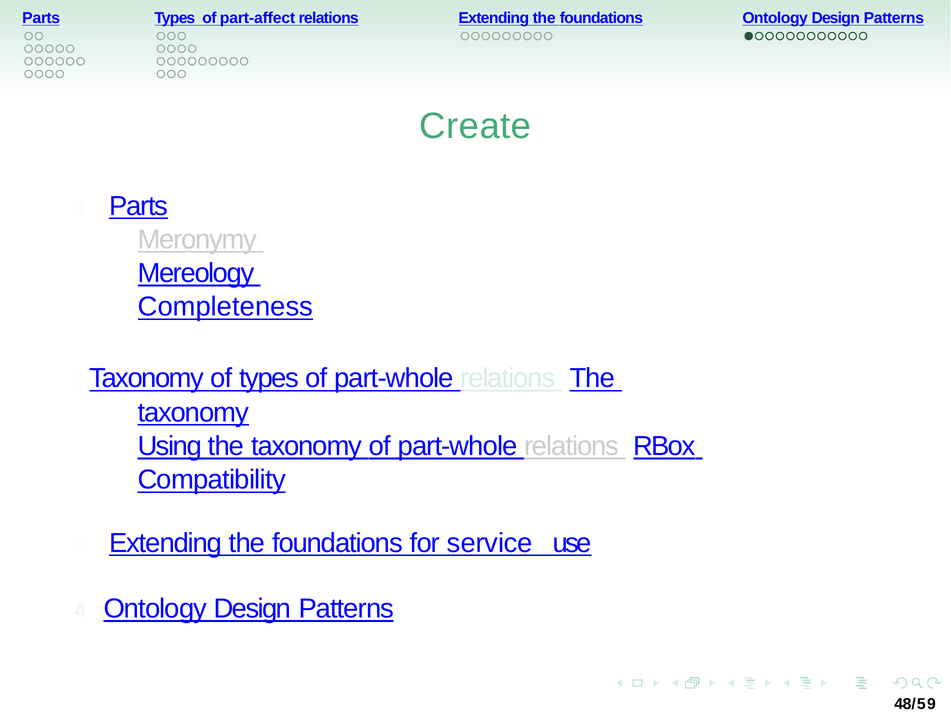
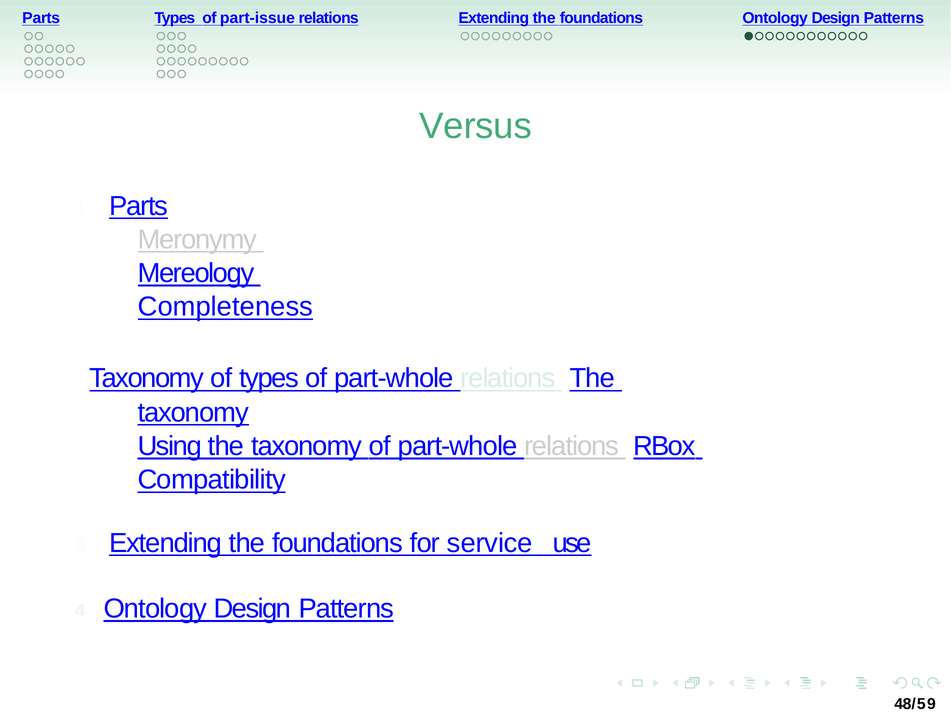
part-affect: part-affect -> part-issue
Create: Create -> Versus
